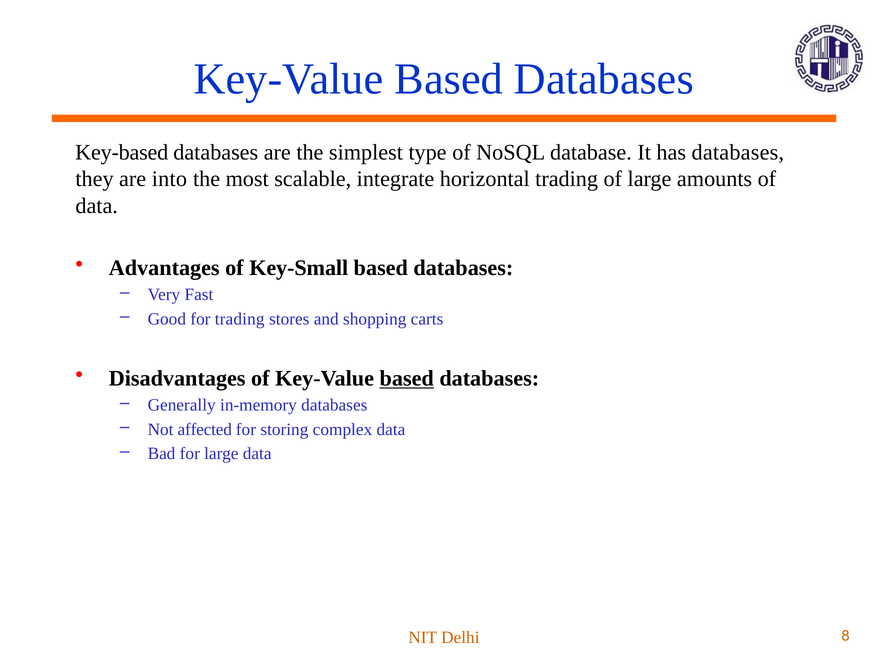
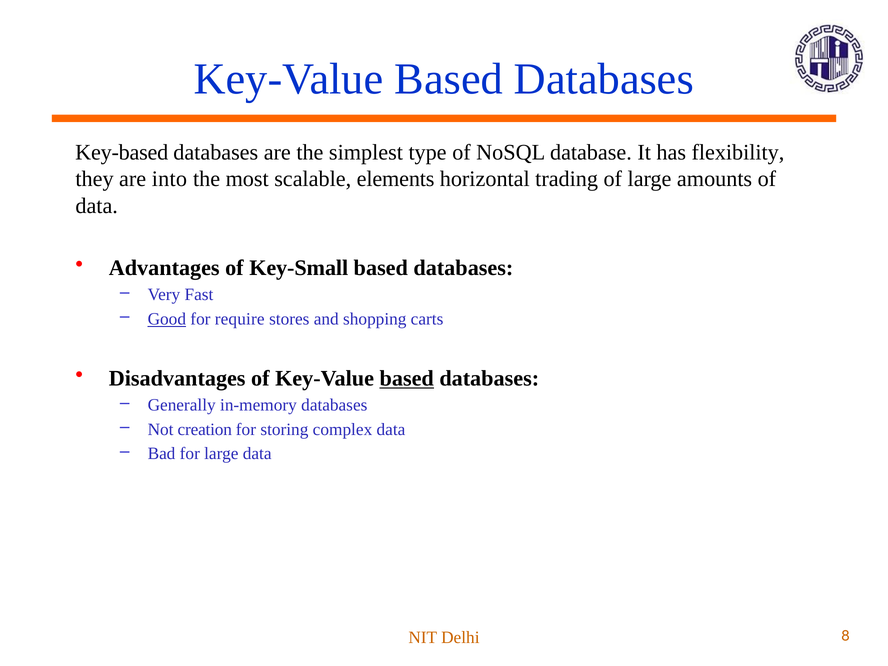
has databases: databases -> flexibility
integrate: integrate -> elements
Good underline: none -> present
for trading: trading -> require
affected: affected -> creation
